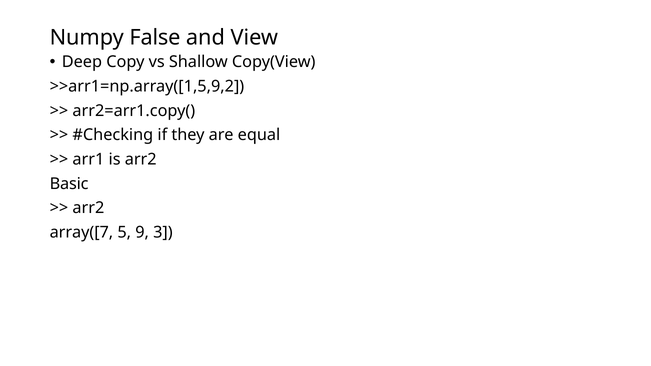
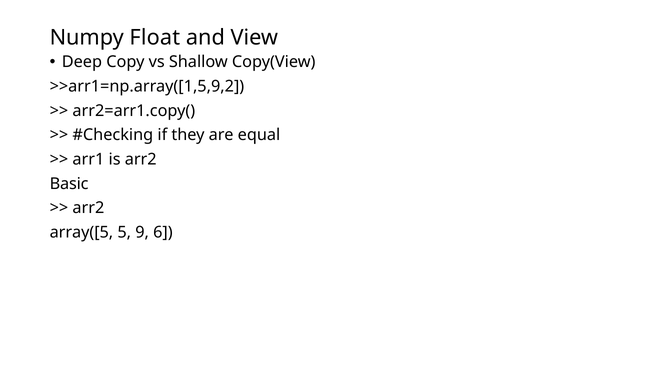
False: False -> Float
array([7: array([7 -> array([5
3: 3 -> 6
